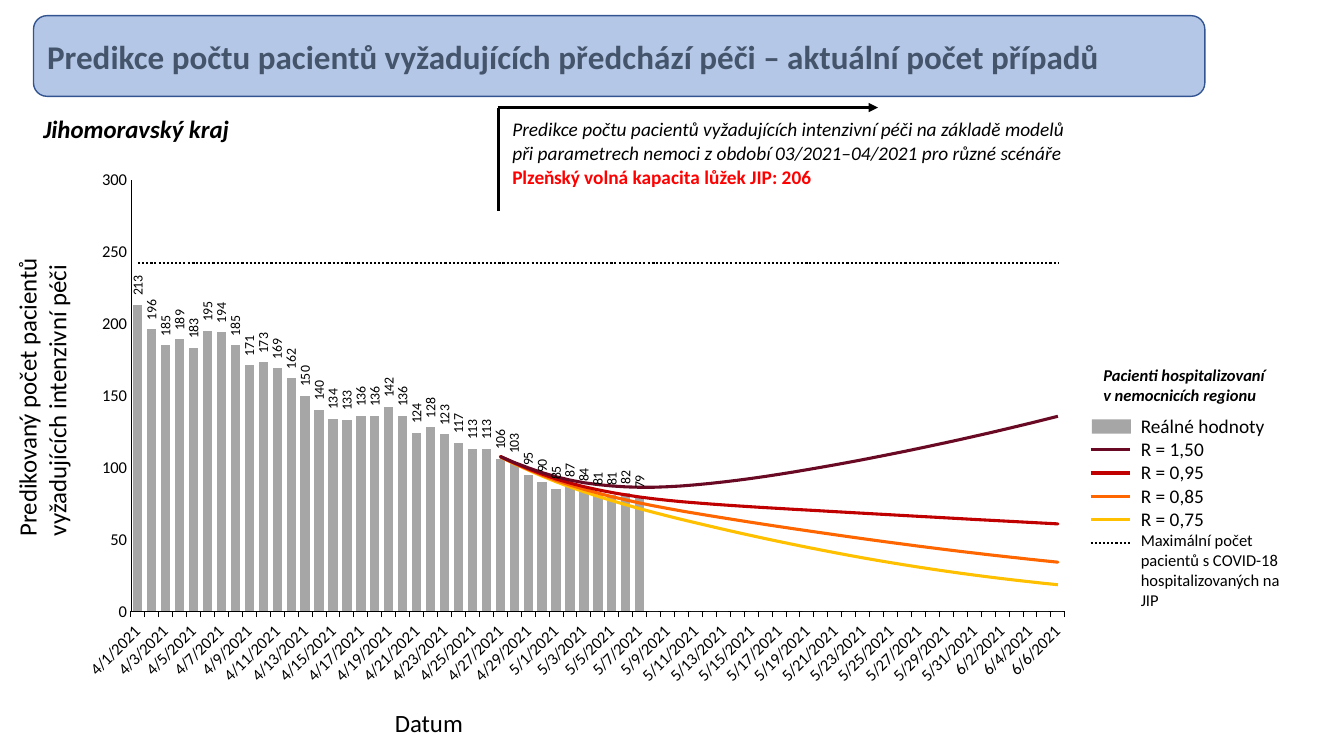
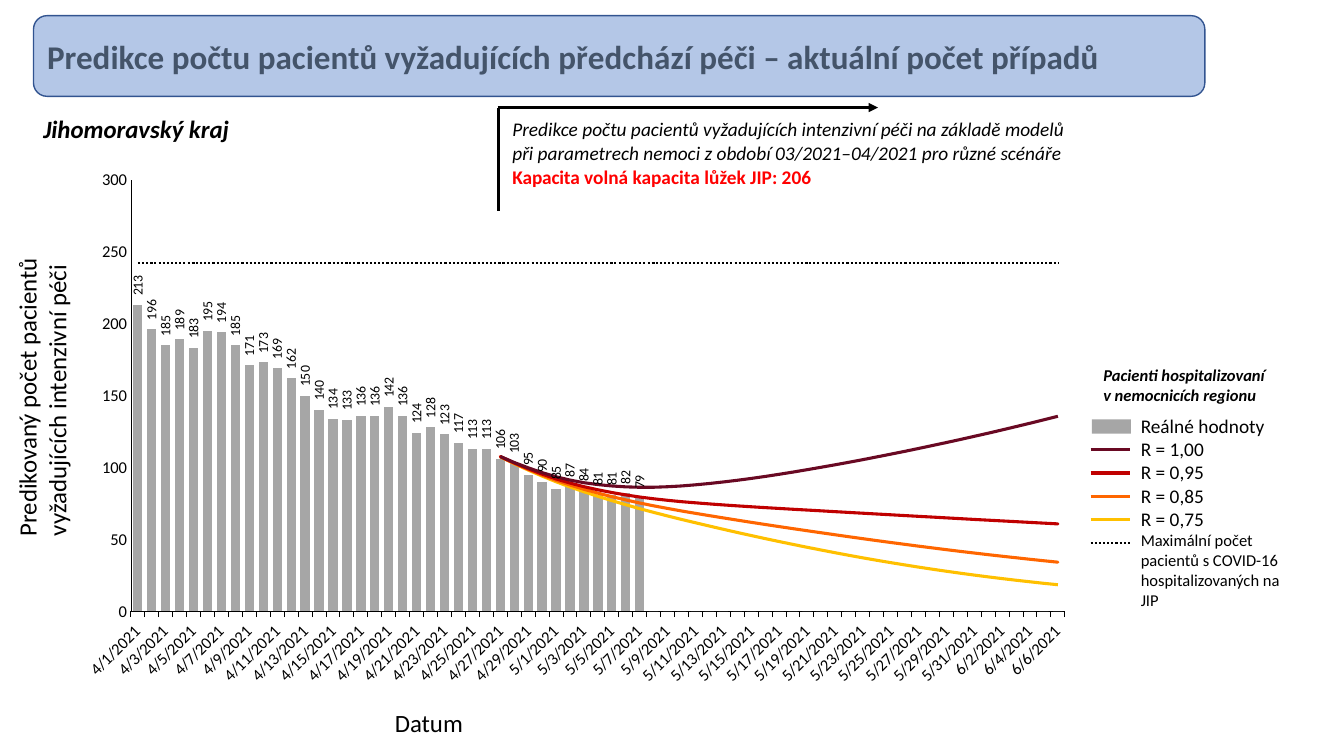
Plzeňský at (546, 178): Plzeňský -> Kapacita
1,50: 1,50 -> 1,00
COVID-18: COVID-18 -> COVID-16
